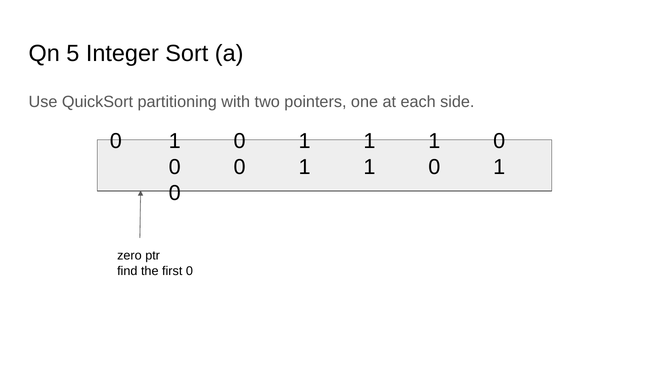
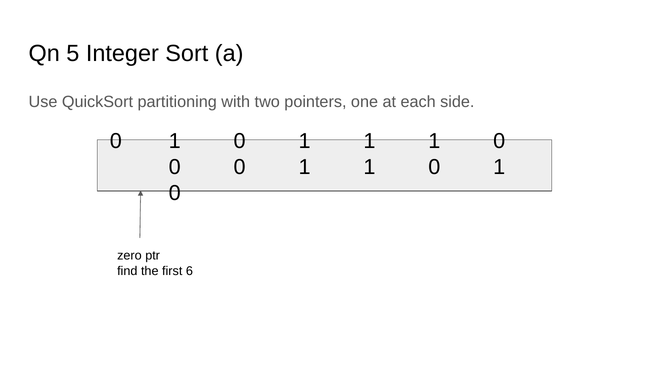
first 0: 0 -> 6
